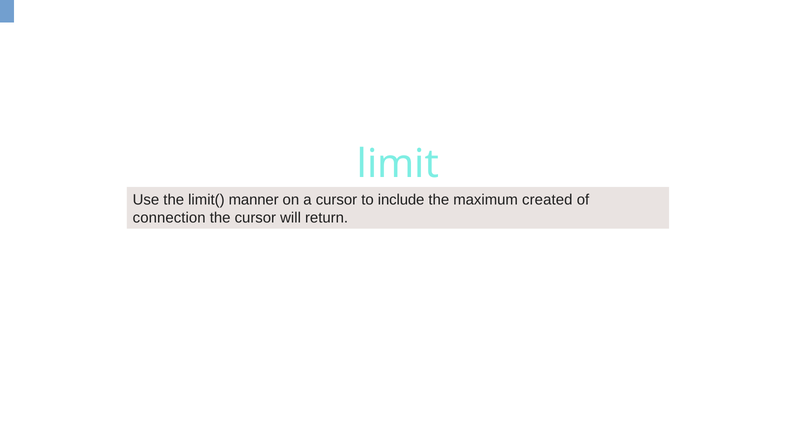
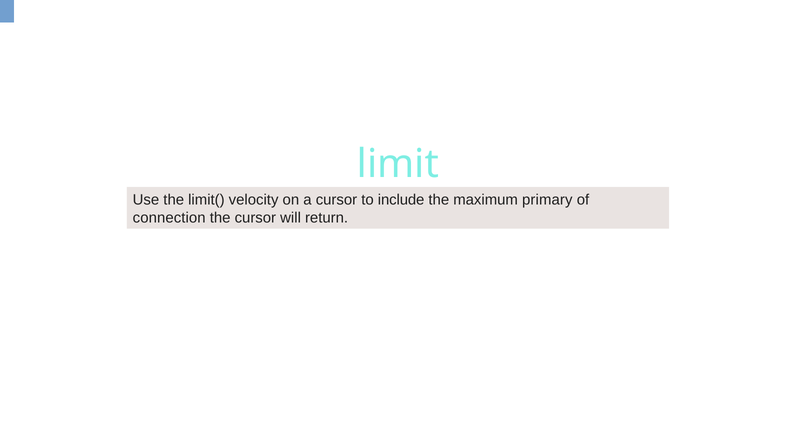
manner: manner -> velocity
created: created -> primary
